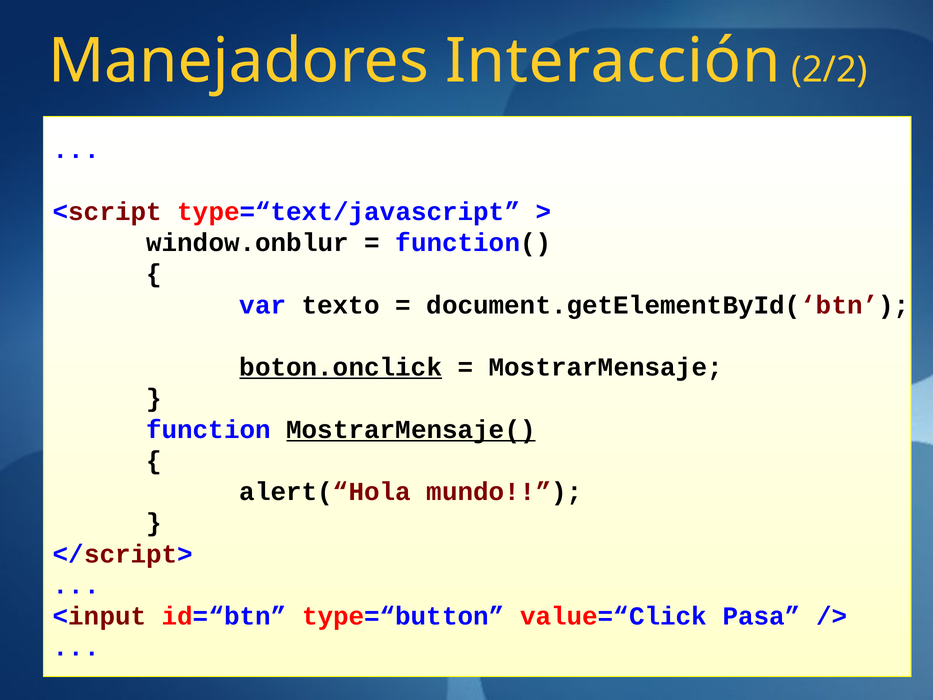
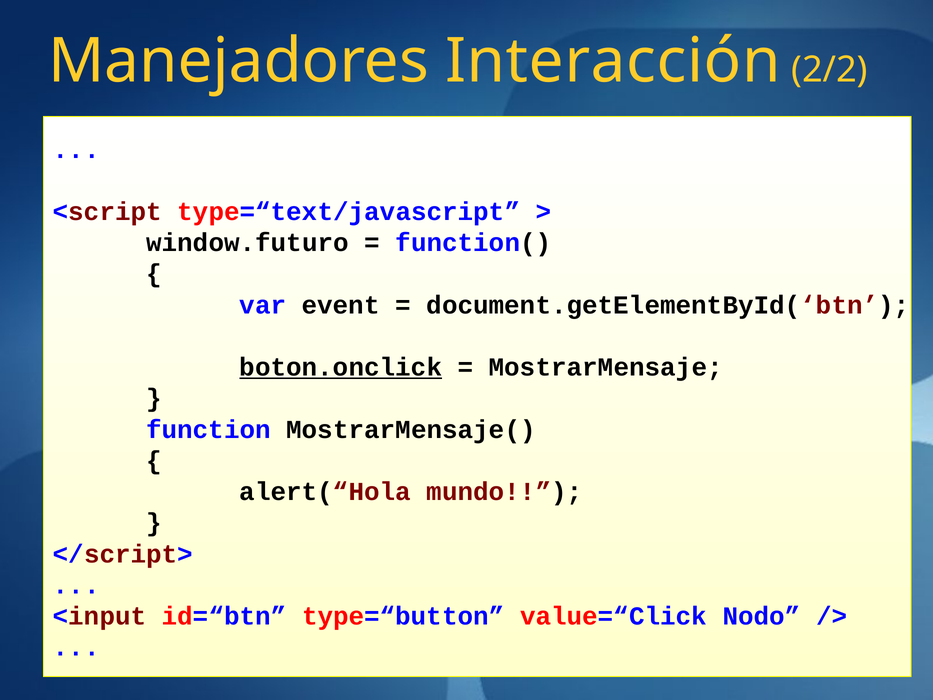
window.onblur: window.onblur -> window.futuro
texto: texto -> event
MostrarMensaje( underline: present -> none
Pasa: Pasa -> Nodo
